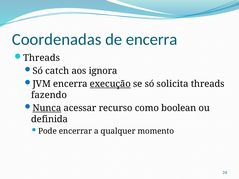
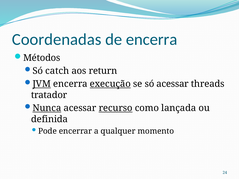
Threads at (42, 58): Threads -> Métodos
ignora: ignora -> return
JVM underline: none -> present
só solicita: solicita -> acessar
fazendo: fazendo -> tratador
recurso underline: none -> present
boolean: boolean -> lançada
